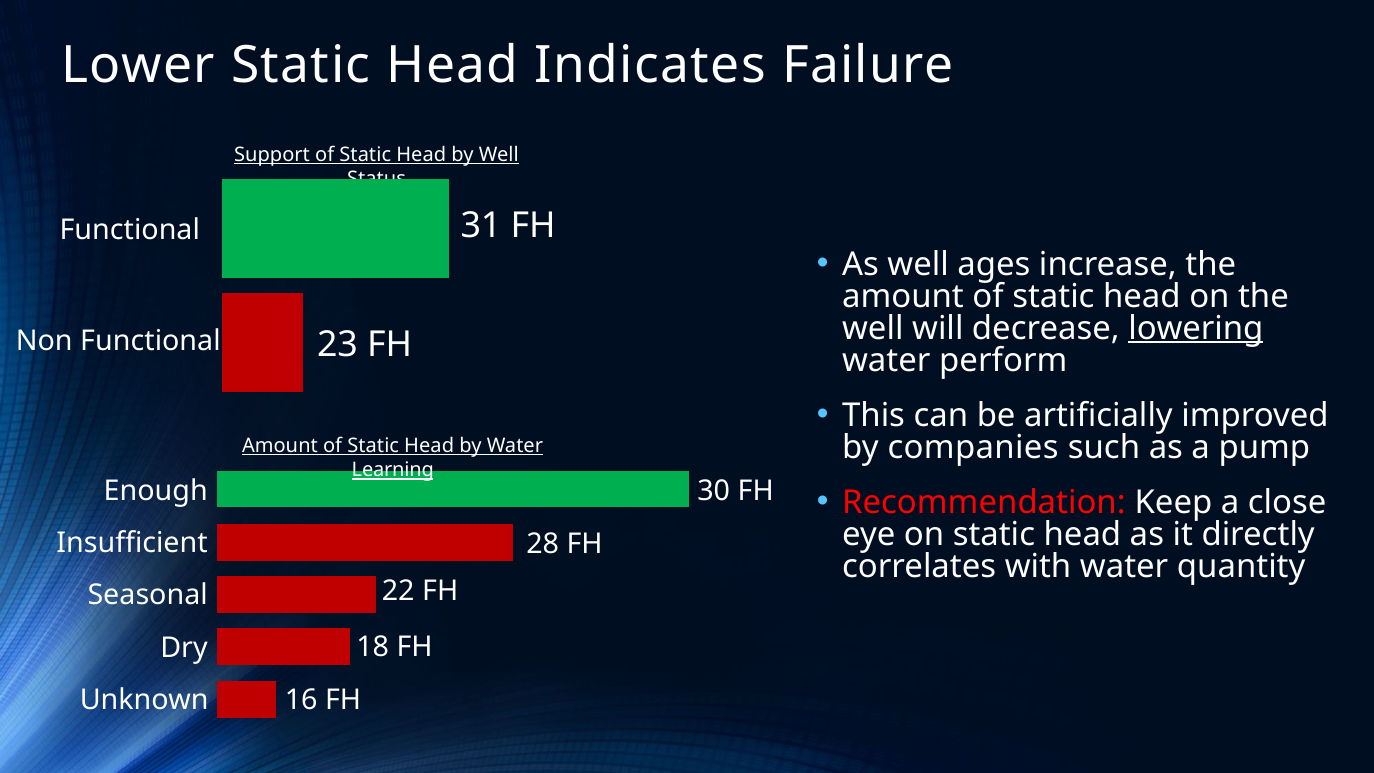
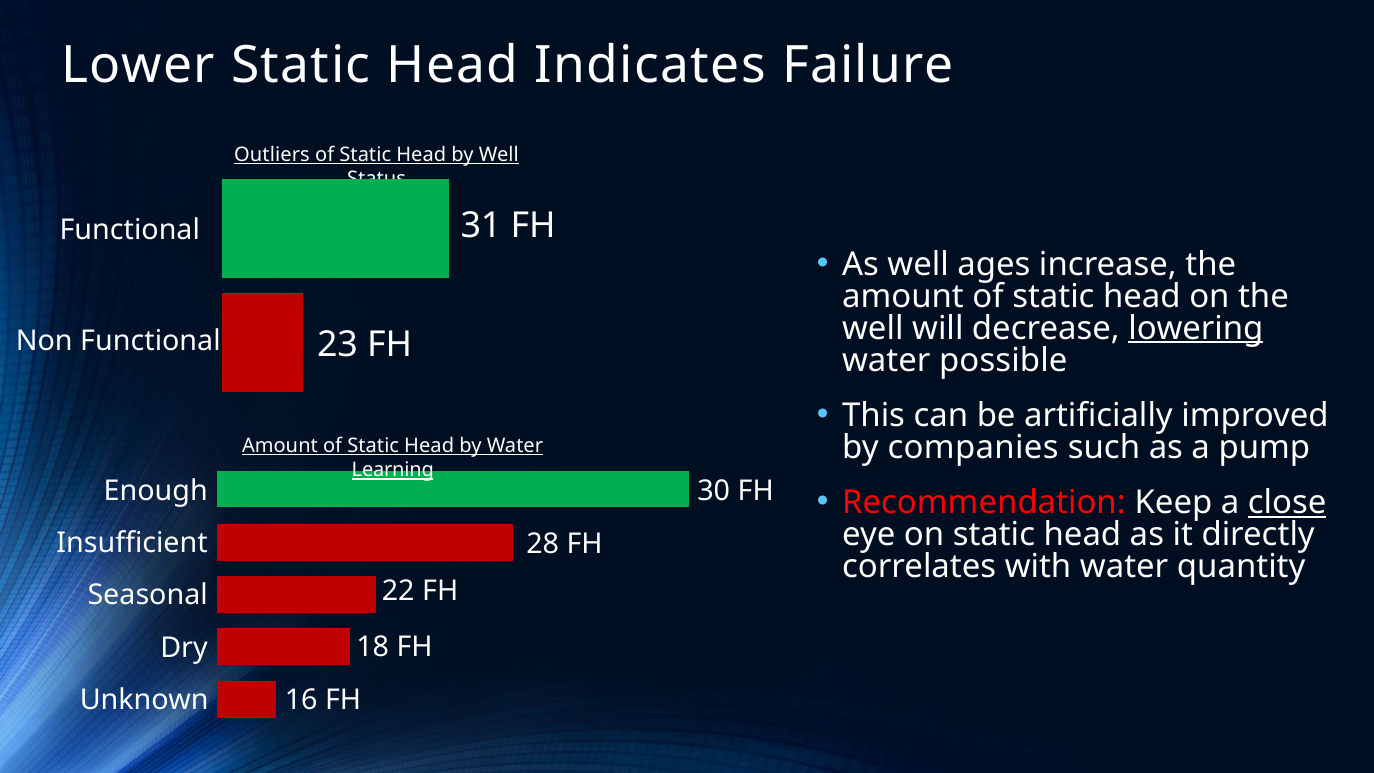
Support: Support -> Outliers
perform: perform -> possible
close underline: none -> present
